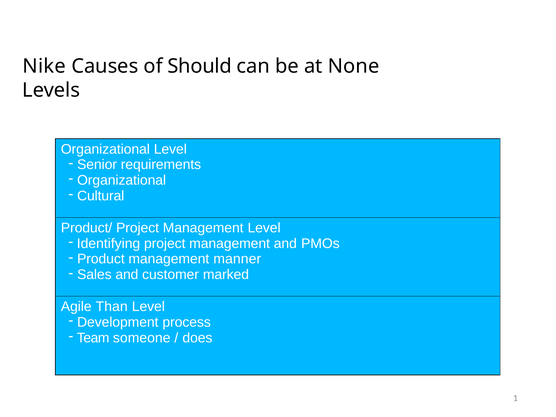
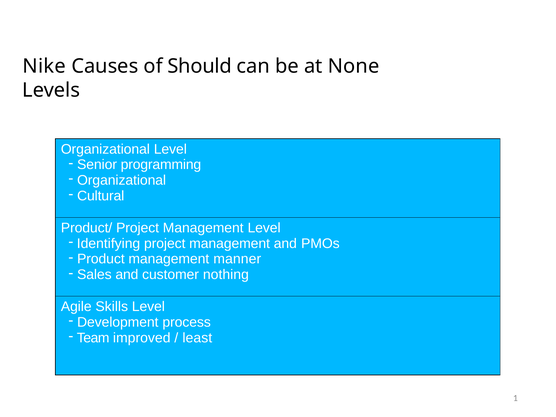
requirements: requirements -> programming
marked: marked -> nothing
Than: Than -> Skills
someone: someone -> improved
does: does -> least
